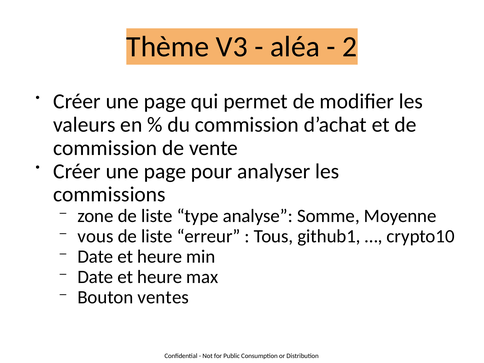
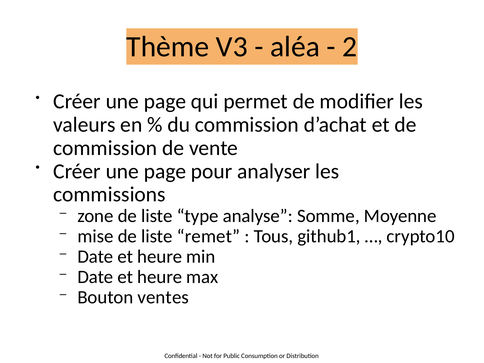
vous: vous -> mise
erreur: erreur -> remet
